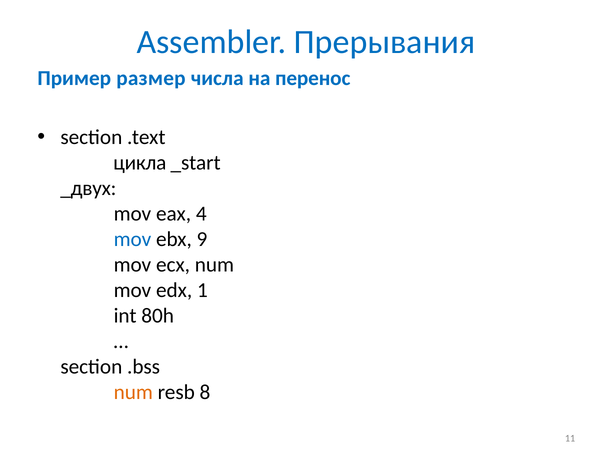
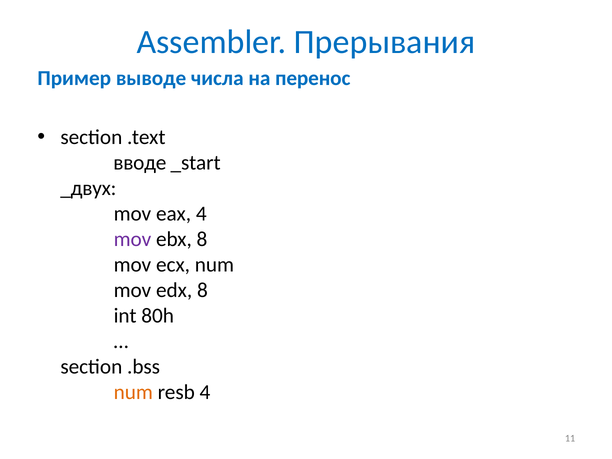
размер: размер -> выводе
цикла: цикла -> вводе
mov at (132, 239) colour: blue -> purple
ebx 9: 9 -> 8
edx 1: 1 -> 8
resb 8: 8 -> 4
